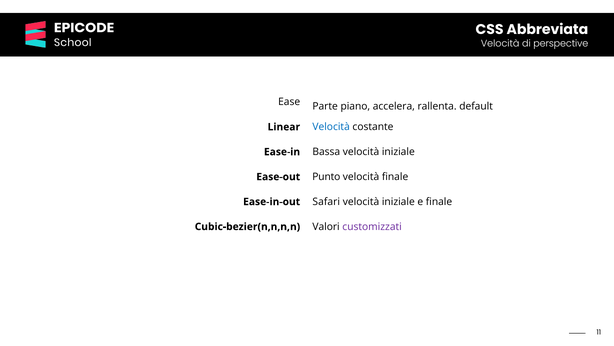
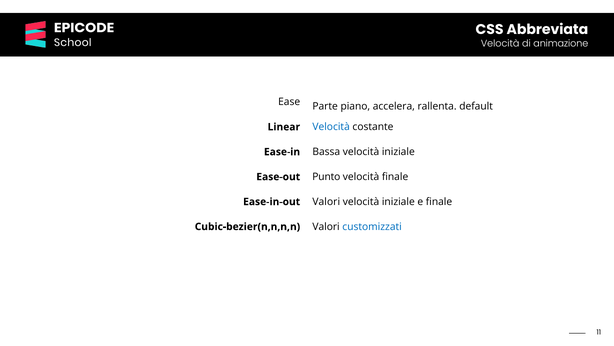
perspective: perspective -> animazione
Ease-in-out Safari: Safari -> Valori
customizzati colour: purple -> blue
